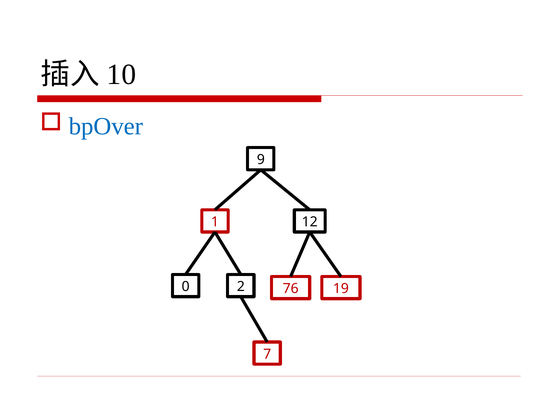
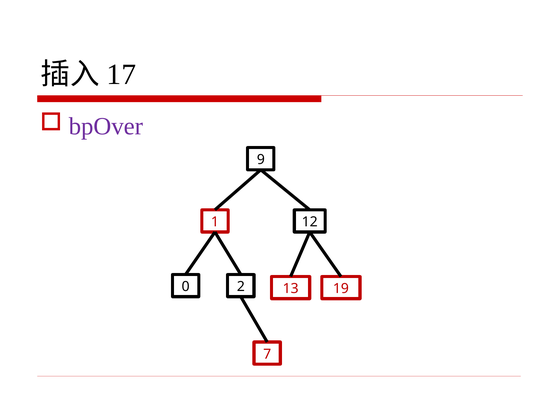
10: 10 -> 17
bpOver colour: blue -> purple
76: 76 -> 13
